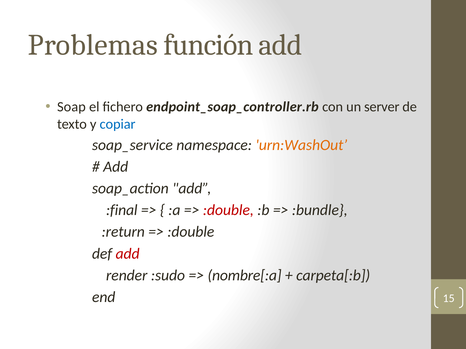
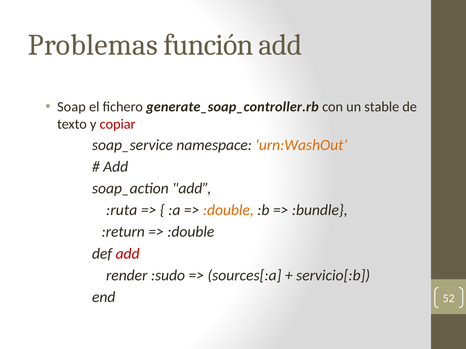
endpoint_soap_controller.rb: endpoint_soap_controller.rb -> generate_soap_controller.rb
server: server -> stable
copiar colour: blue -> red
:final: :final -> :ruta
:double at (228, 210) colour: red -> orange
nombre[:a: nombre[:a -> sources[:a
carpeta[:b: carpeta[:b -> servicio[:b
15: 15 -> 52
